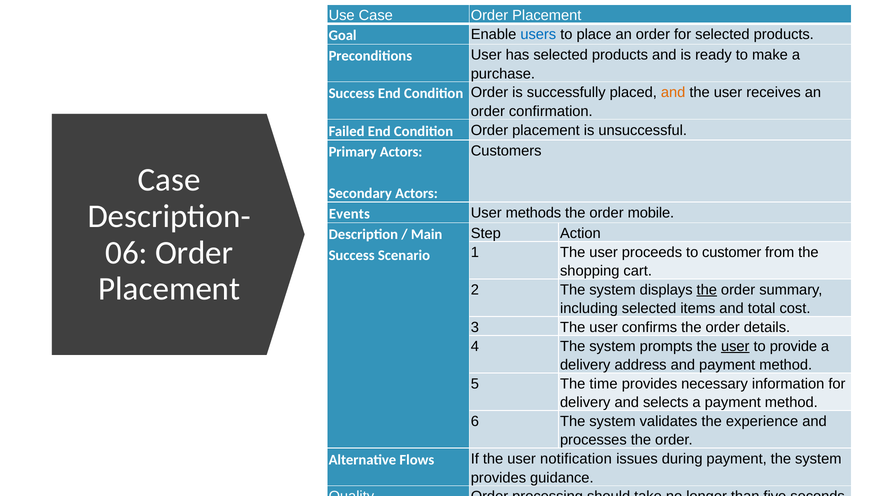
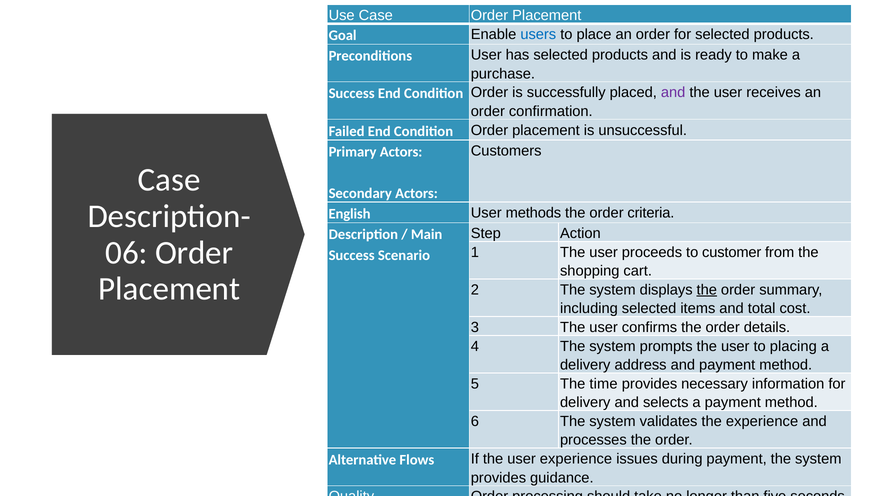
and at (673, 93) colour: orange -> purple
Events: Events -> English
mobile: mobile -> criteria
user at (735, 346) underline: present -> none
provide: provide -> placing
user notification: notification -> experience
